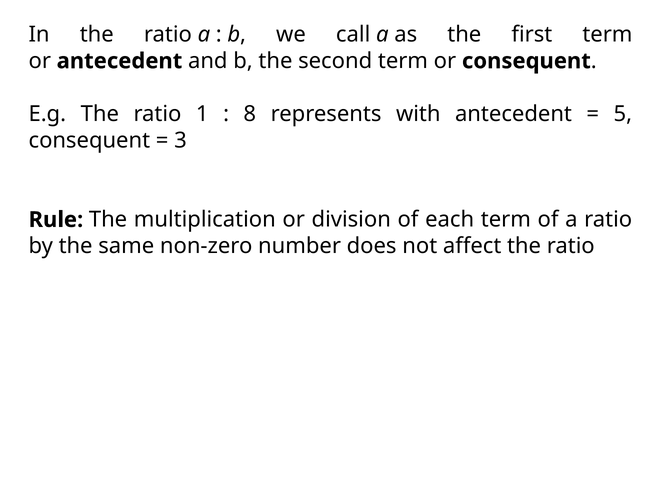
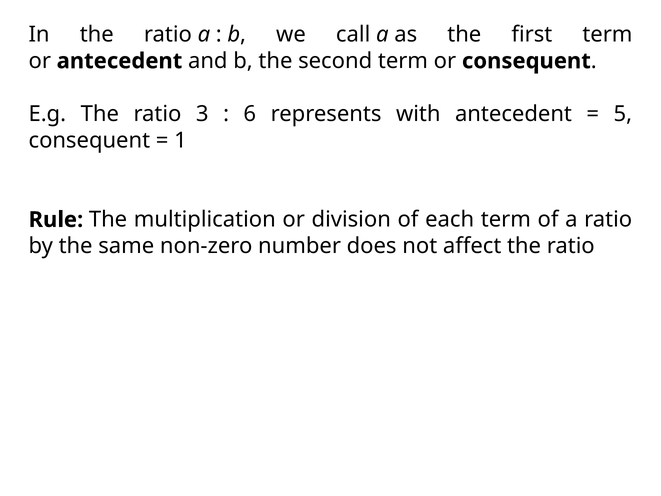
1: 1 -> 3
8: 8 -> 6
3: 3 -> 1
